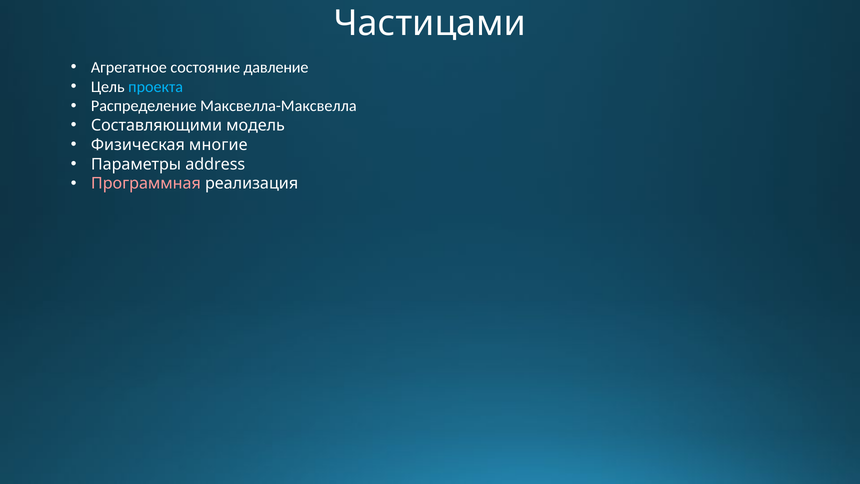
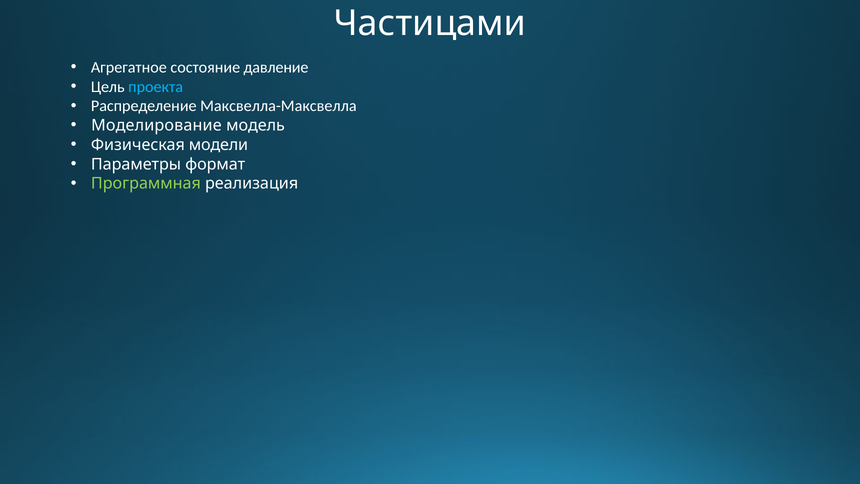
Составляющими: Составляющими -> Моделирование
многие: многие -> модели
address: address -> формат
Программная colour: pink -> light green
